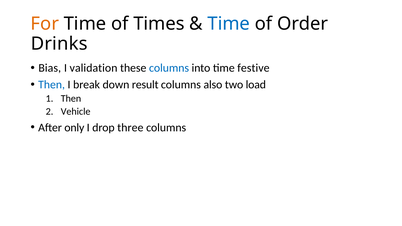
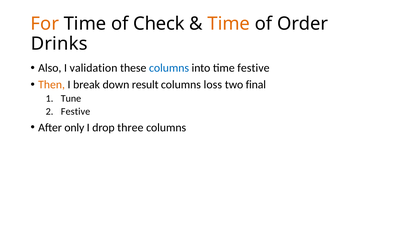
Times: Times -> Check
Time at (229, 24) colour: blue -> orange
Bias: Bias -> Also
Then at (52, 85) colour: blue -> orange
also: also -> loss
load: load -> final
Then at (71, 99): Then -> Tune
Vehicle at (76, 112): Vehicle -> Festive
